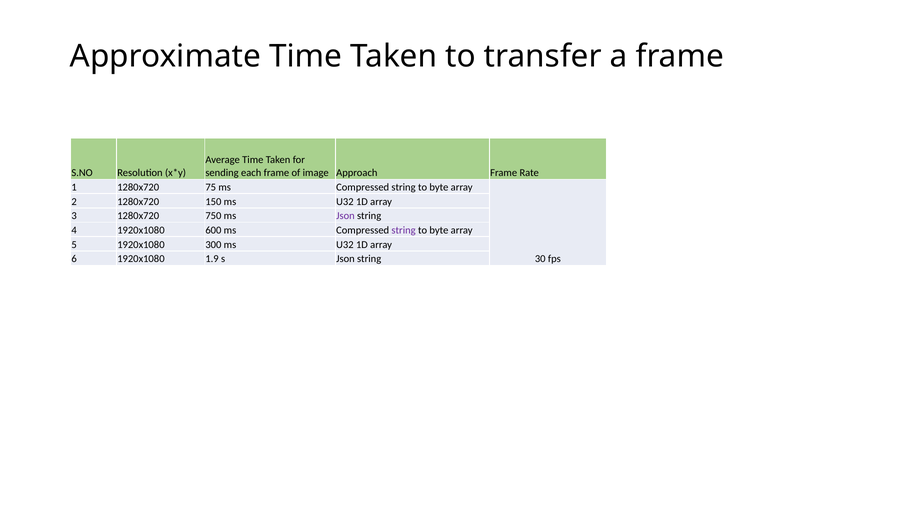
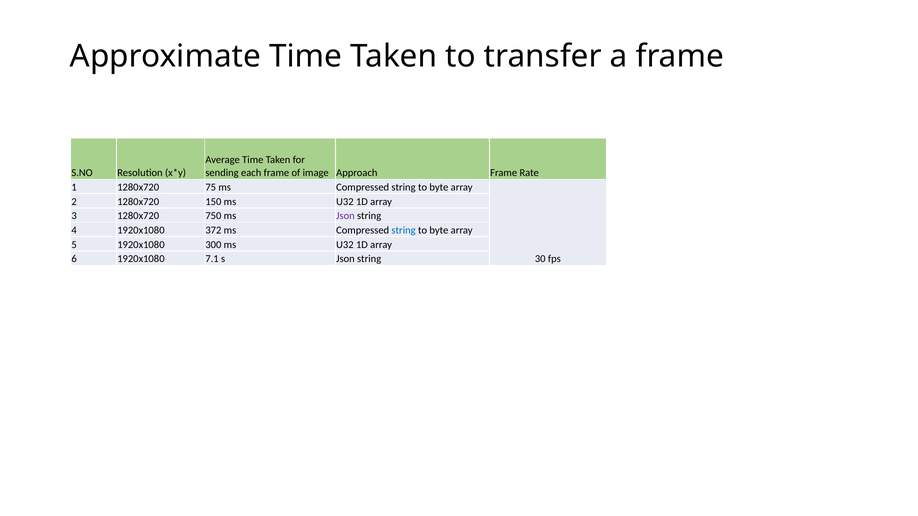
600: 600 -> 372
string at (404, 230) colour: purple -> blue
1.9: 1.9 -> 7.1
